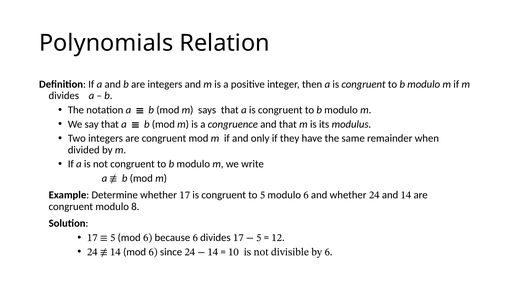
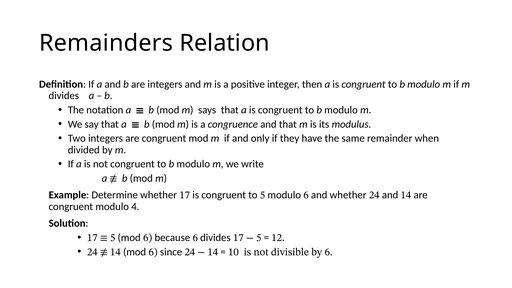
Polynomials: Polynomials -> Remainders
8: 8 -> 4
